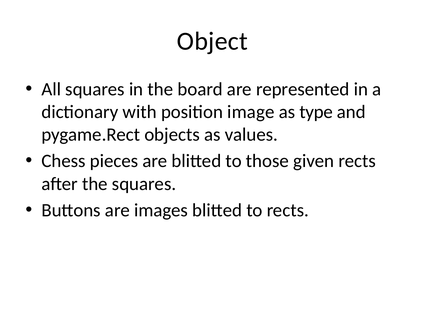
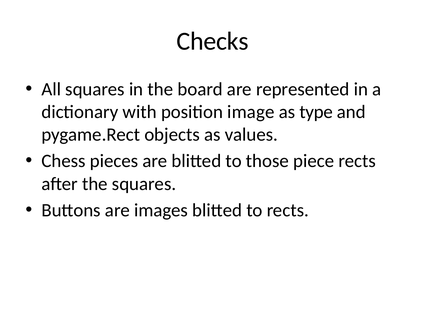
Object: Object -> Checks
given: given -> piece
